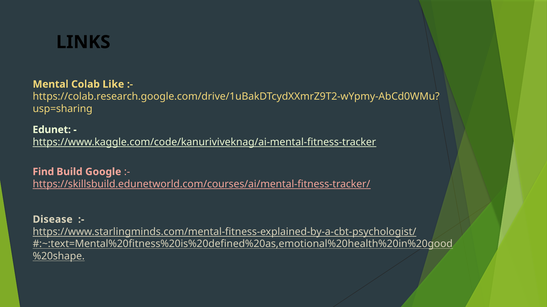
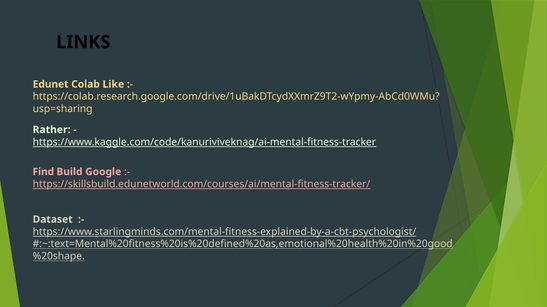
Mental: Mental -> Edunet
Edunet: Edunet -> Rather
Disease: Disease -> Dataset
